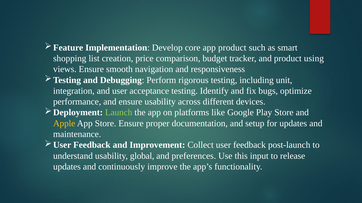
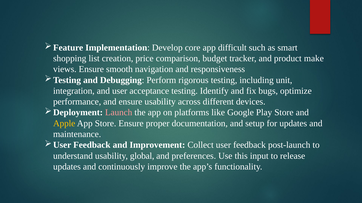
app product: product -> difficult
using: using -> make
Launch colour: light green -> pink
